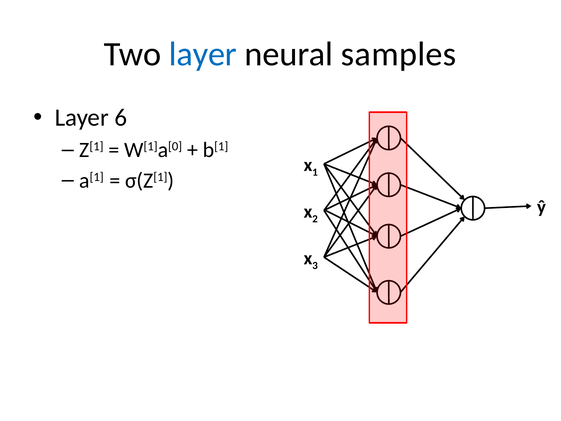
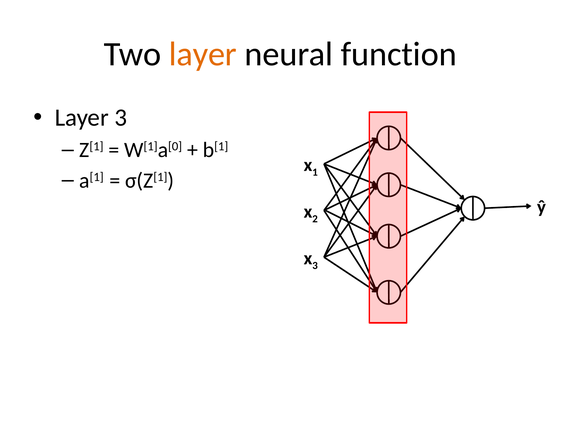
layer at (203, 54) colour: blue -> orange
samples: samples -> function
Layer 6: 6 -> 3
